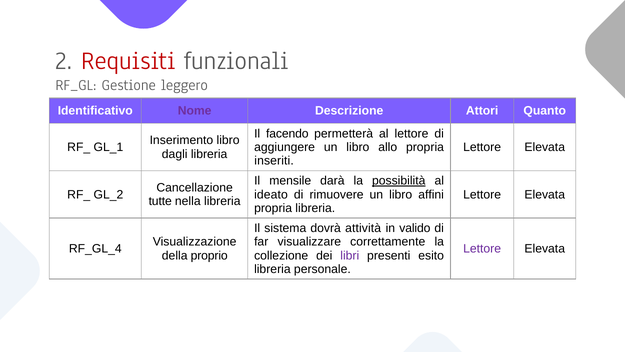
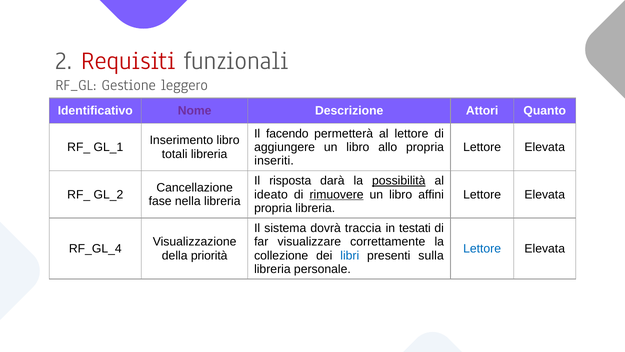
dagli: dagli -> totali
mensile: mensile -> risposta
rimuovere underline: none -> present
tutte: tutte -> fase
attività: attività -> traccia
valido: valido -> testati
Lettore at (482, 248) colour: purple -> blue
proprio: proprio -> priorità
libri colour: purple -> blue
esito: esito -> sulla
